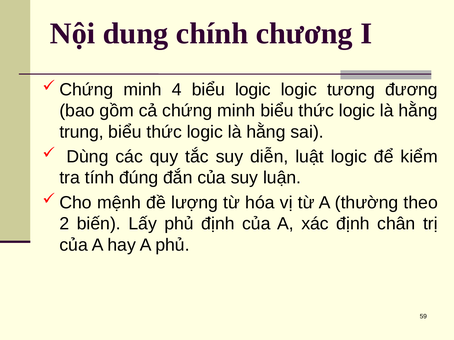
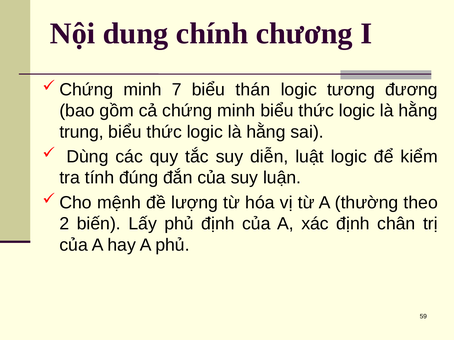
4: 4 -> 7
biểu logic: logic -> thán
